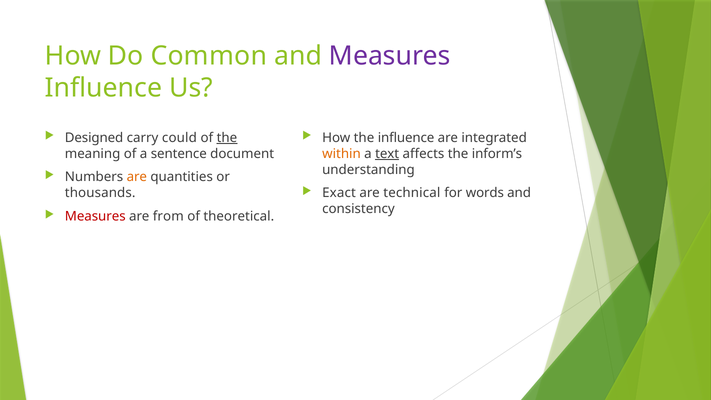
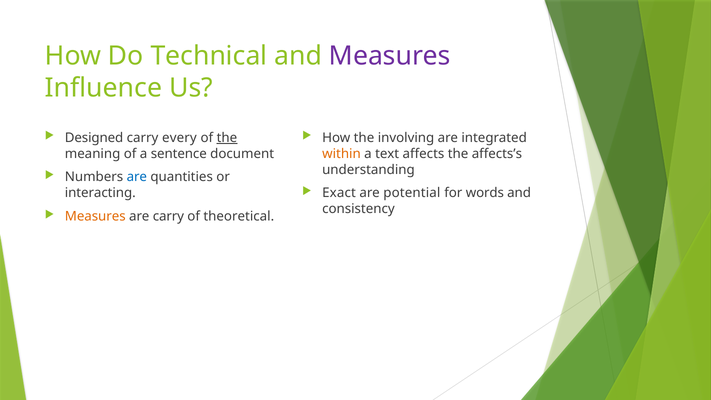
Common: Common -> Technical
could: could -> every
the influence: influence -> involving
text underline: present -> none
inform’s: inform’s -> affects’s
are at (137, 177) colour: orange -> blue
technical: technical -> potential
thousands: thousands -> interacting
Measures at (95, 216) colour: red -> orange
are from: from -> carry
